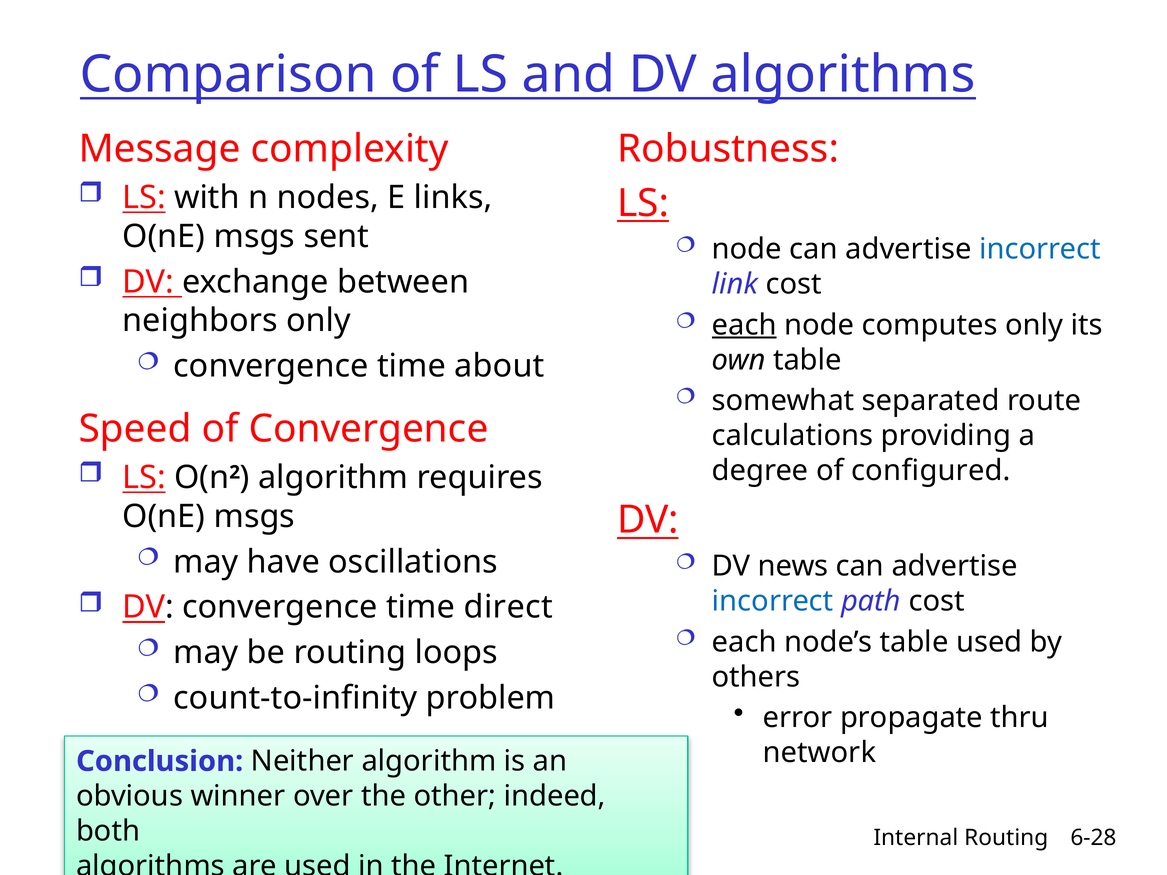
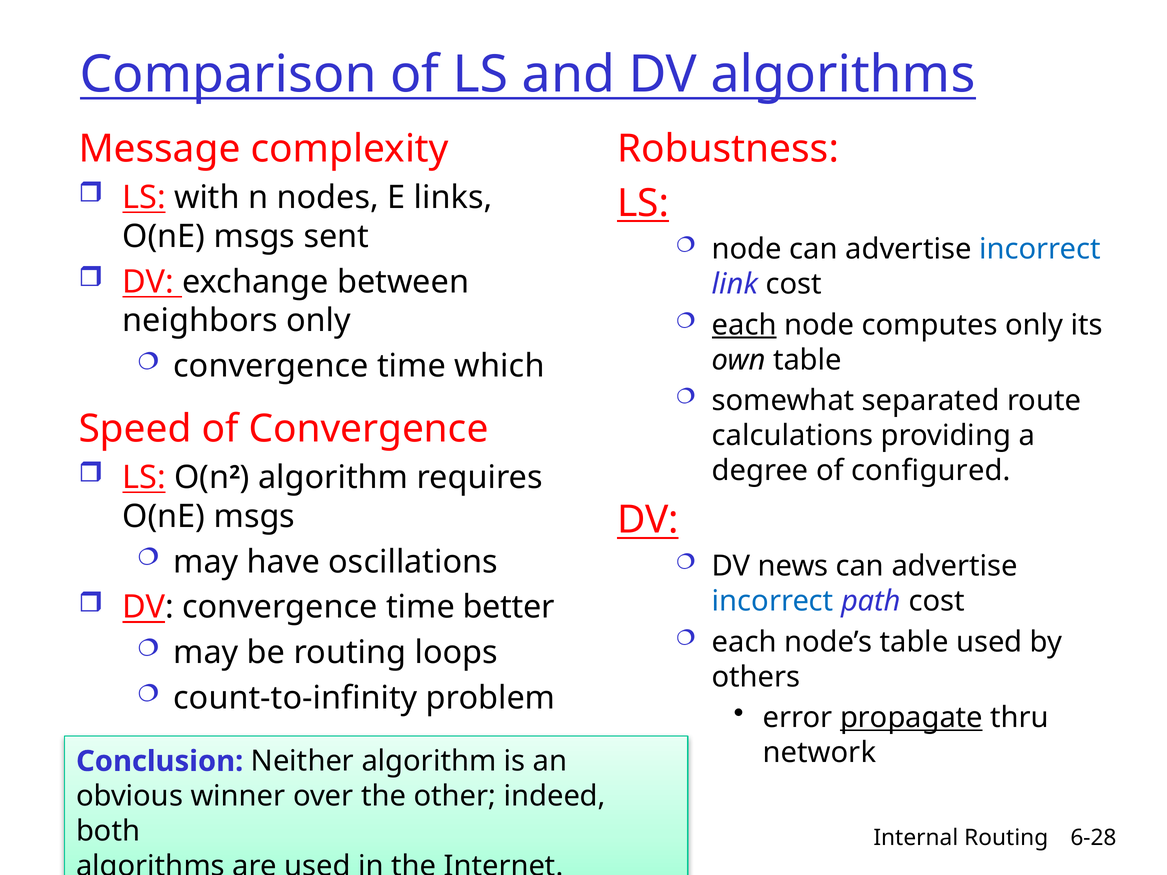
about: about -> which
direct: direct -> better
propagate underline: none -> present
